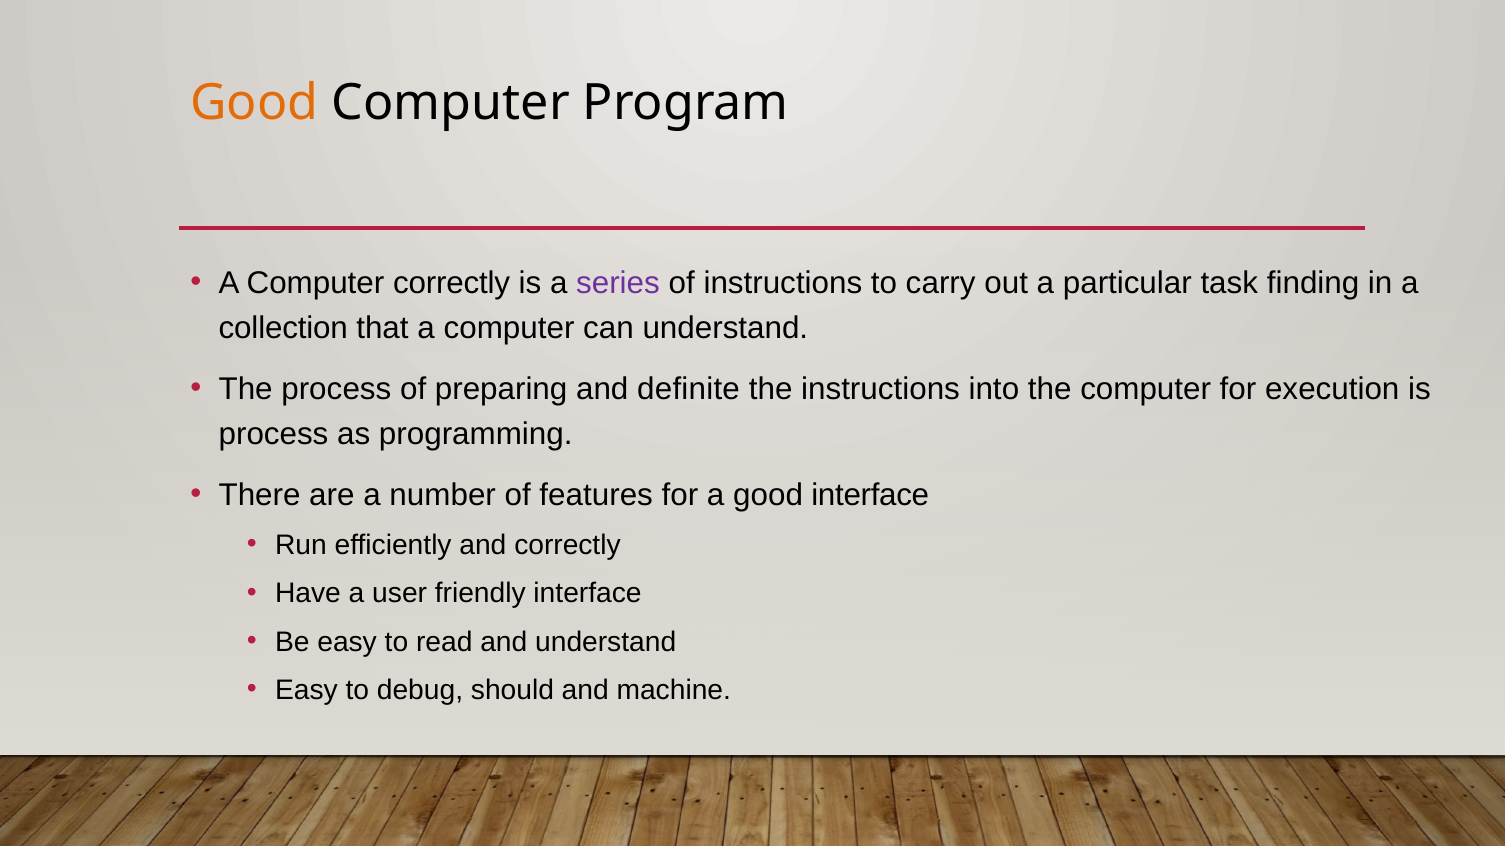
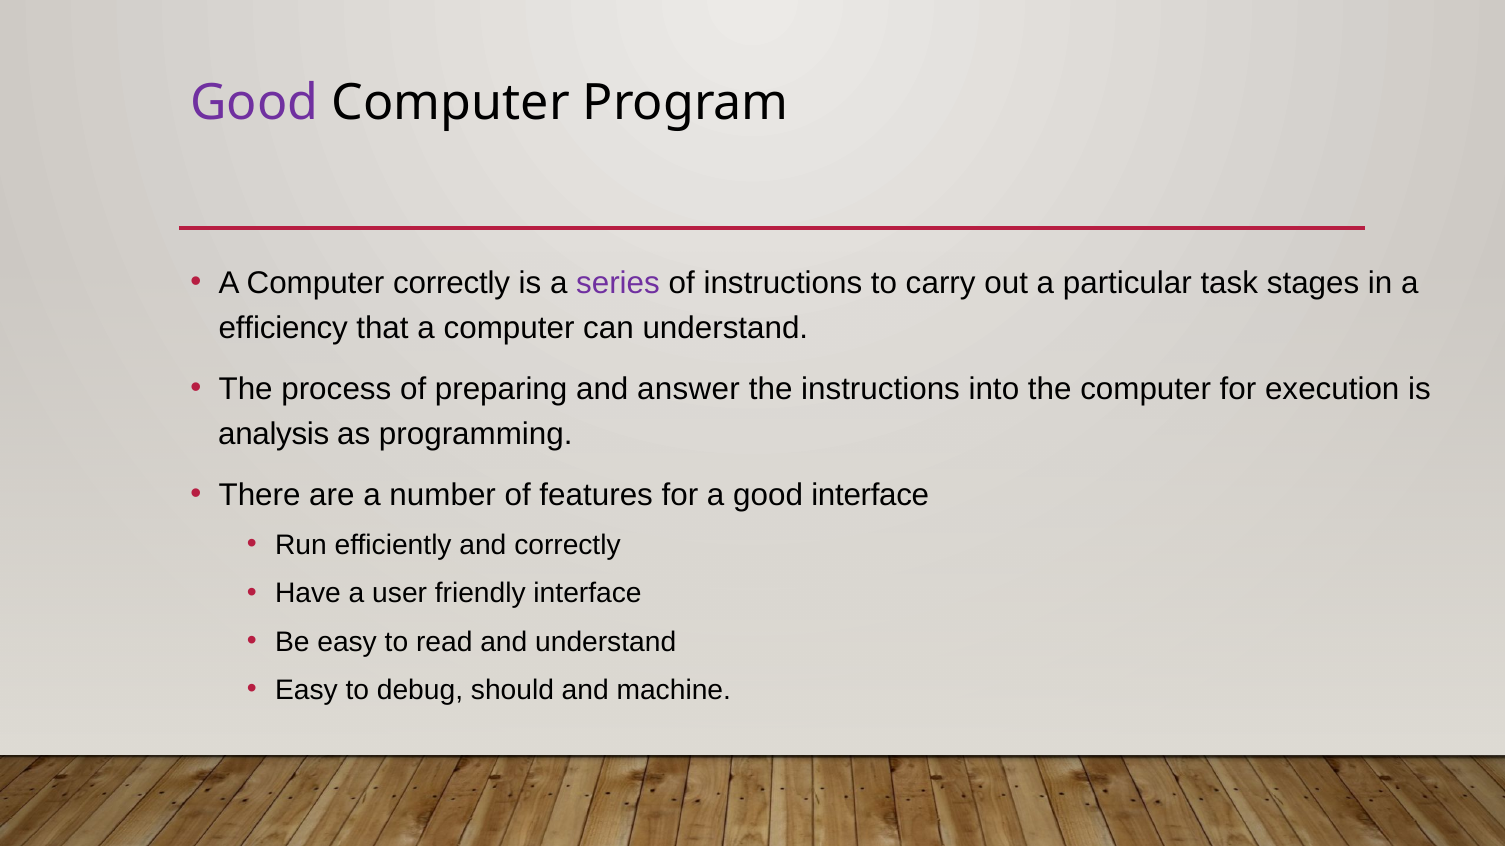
Good at (255, 103) colour: orange -> purple
finding: finding -> stages
collection: collection -> efficiency
definite: definite -> answer
process at (274, 434): process -> analysis
